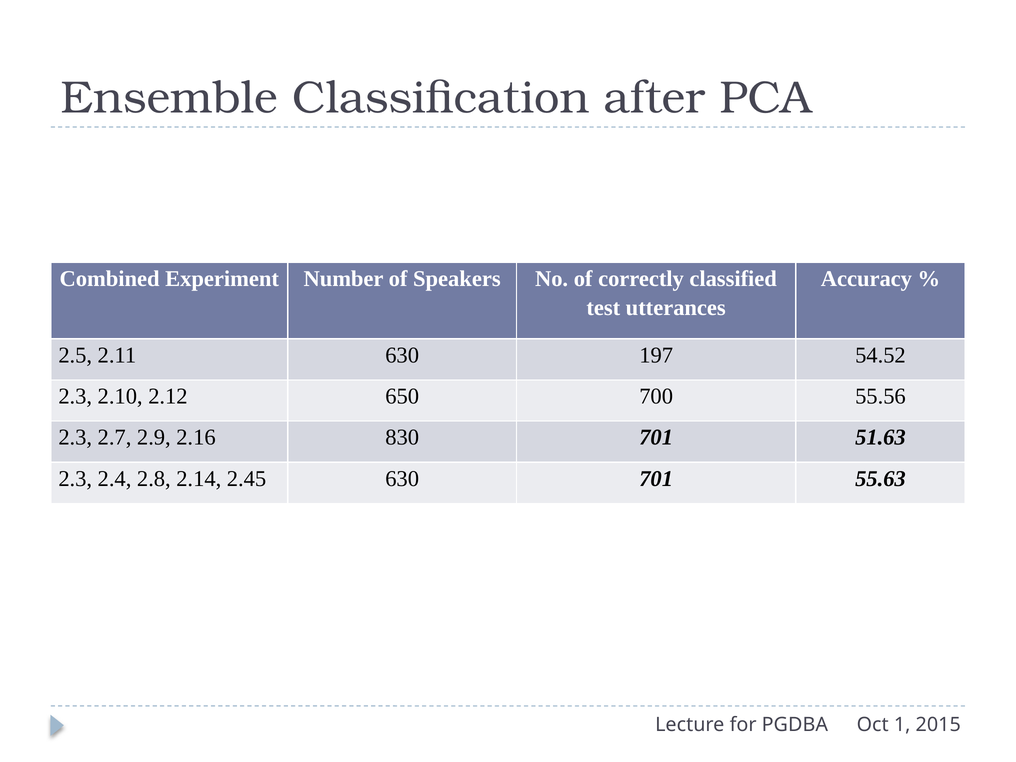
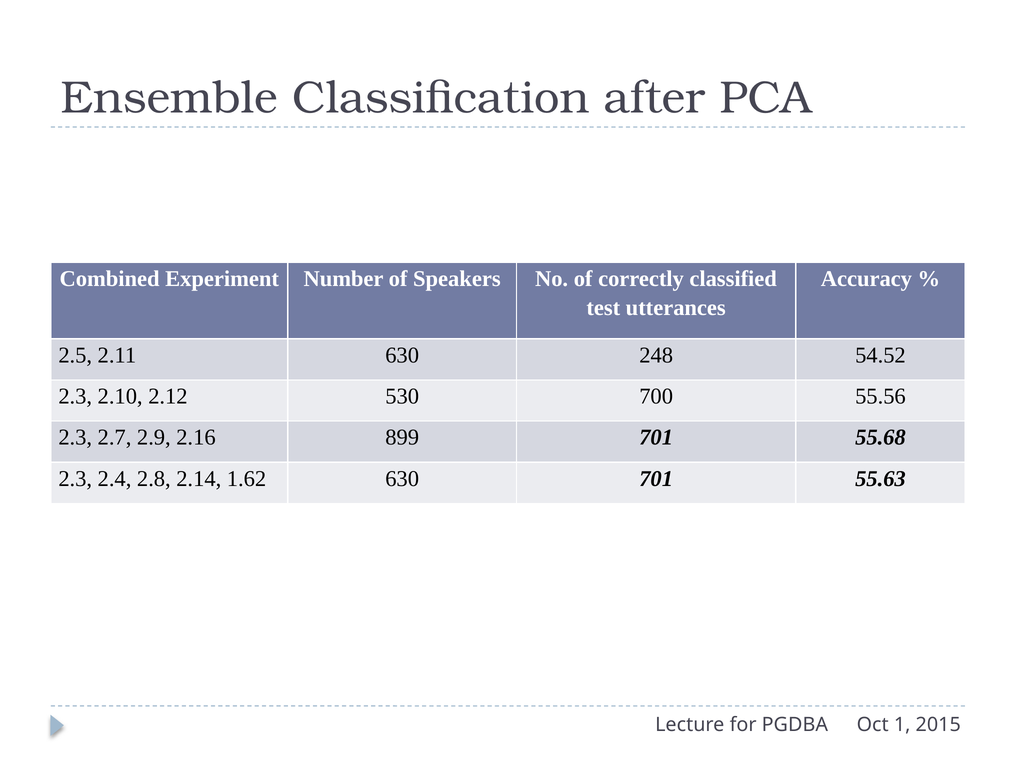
197: 197 -> 248
650: 650 -> 530
830: 830 -> 899
51.63: 51.63 -> 55.68
2.45: 2.45 -> 1.62
